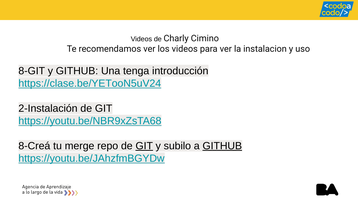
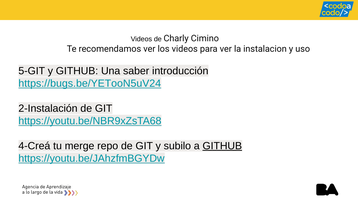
8-GIT: 8-GIT -> 5-GIT
tenga: tenga -> saber
https://clase.be/YETooN5uV24: https://clase.be/YETooN5uV24 -> https://bugs.be/YETooN5uV24
8-Creá: 8-Creá -> 4-Creá
GIT at (144, 146) underline: present -> none
